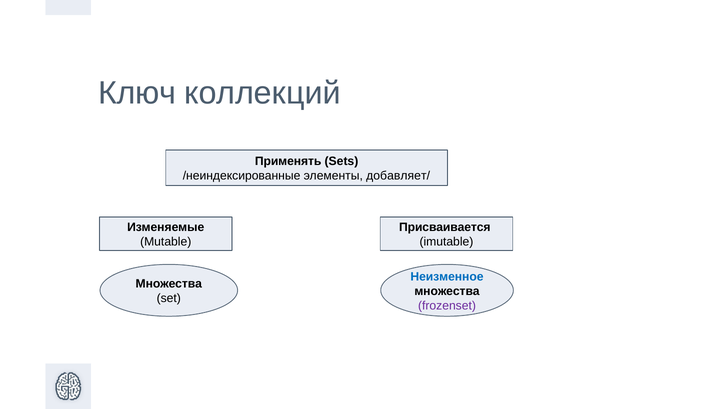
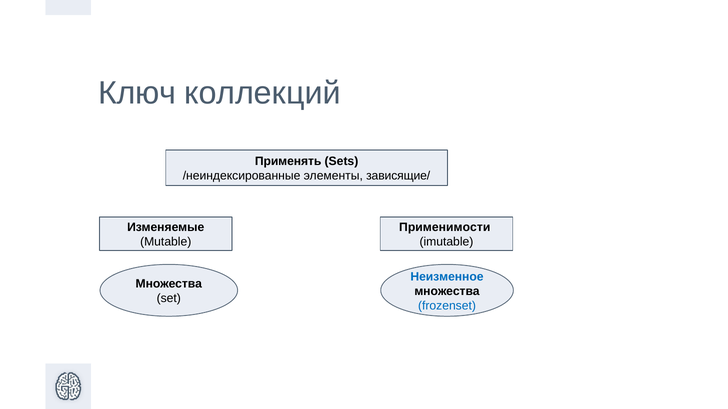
добавляет/: добавляет/ -> зависящие/
Присваивается: Присваивается -> Применимости
frozenset colour: purple -> blue
